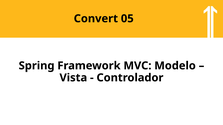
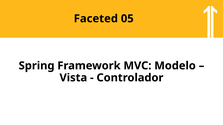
Convert: Convert -> Faceted
